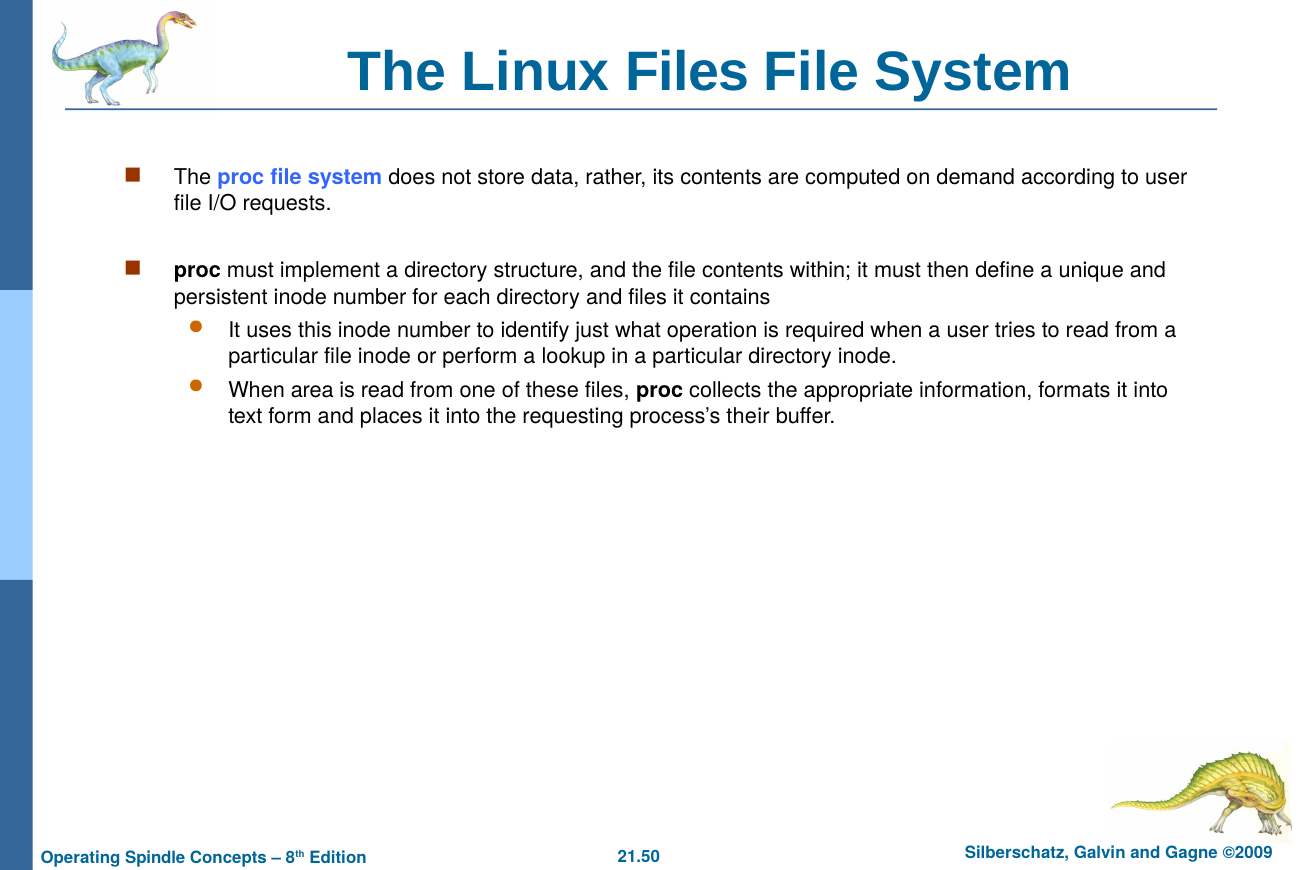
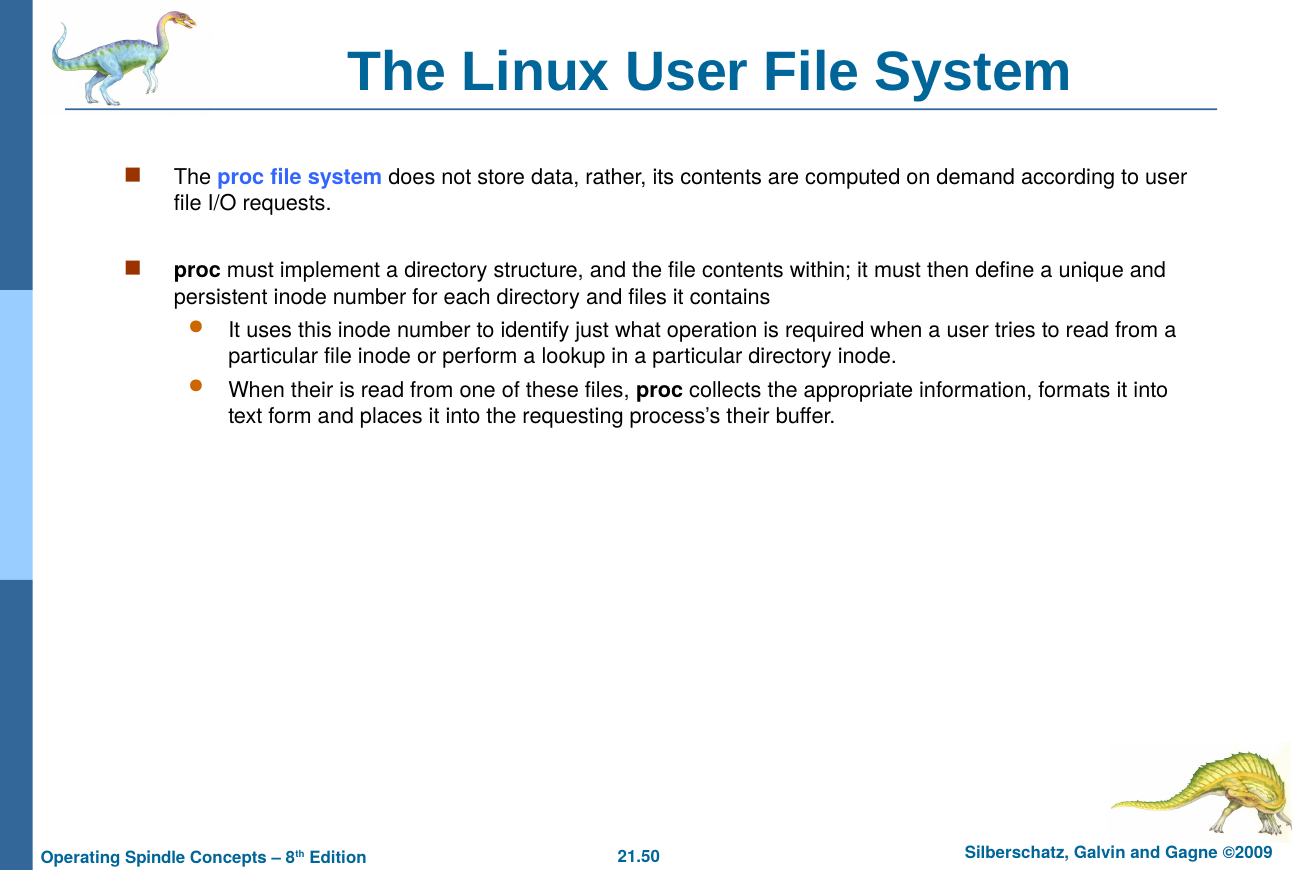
Linux Files: Files -> User
When area: area -> their
